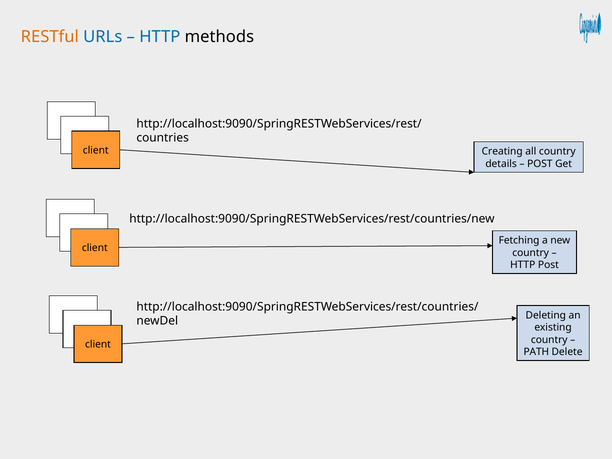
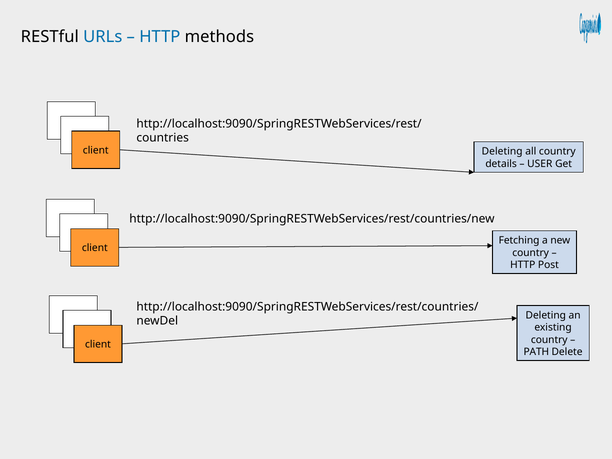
RESTful colour: orange -> black
Creating at (502, 152): Creating -> Deleting
POST at (540, 164): POST -> USER
